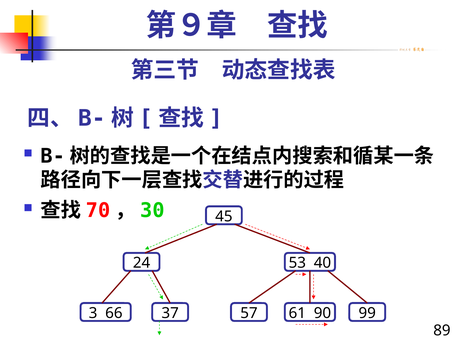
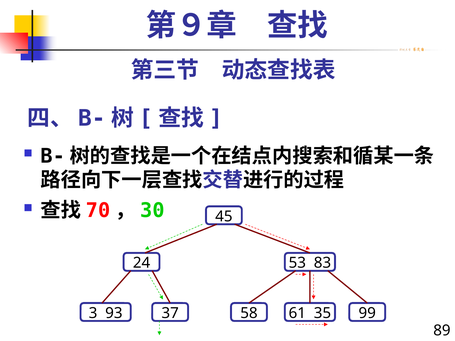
40: 40 -> 83
66: 66 -> 93
57: 57 -> 58
90: 90 -> 35
